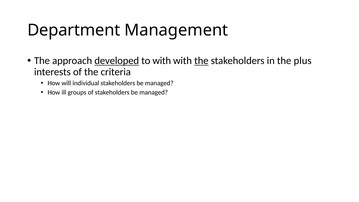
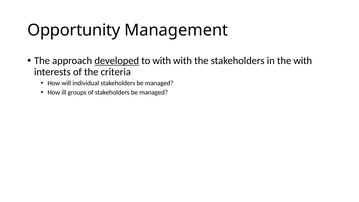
Department: Department -> Opportunity
the at (201, 61) underline: present -> none
the plus: plus -> with
